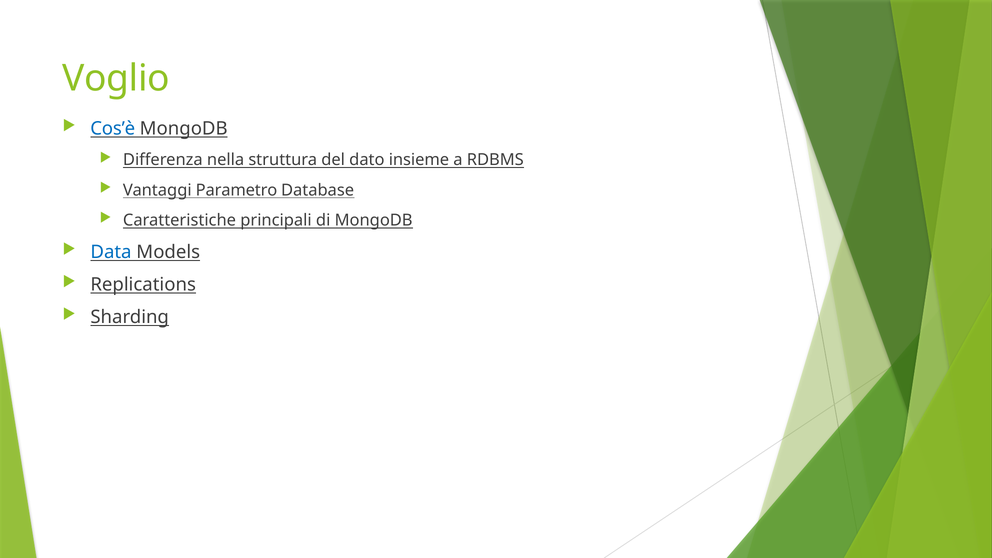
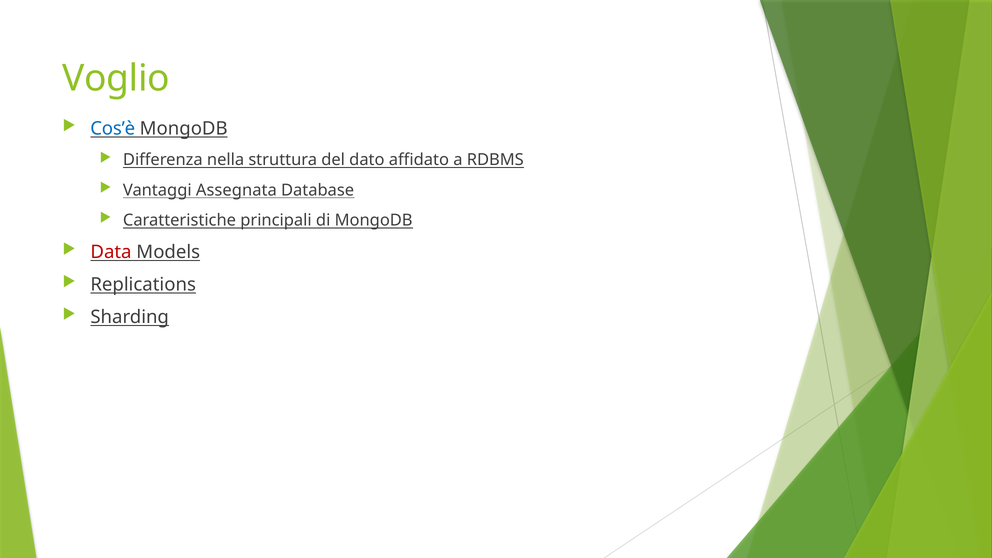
insieme: insieme -> affidato
Parametro: Parametro -> Assegnata
Data colour: blue -> red
